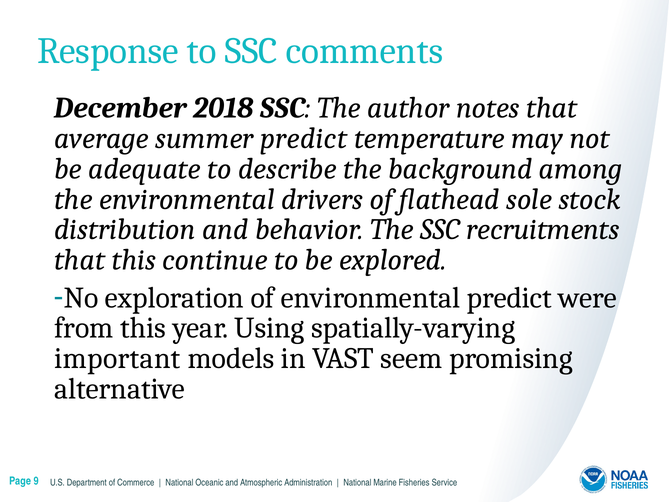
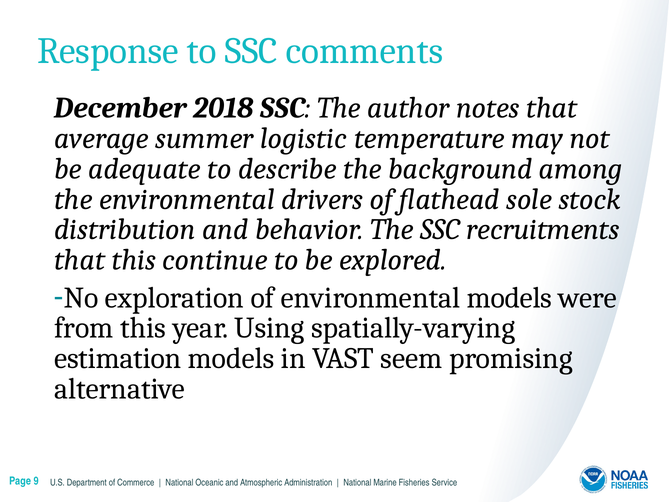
summer predict: predict -> logistic
environmental predict: predict -> models
important: important -> estimation
